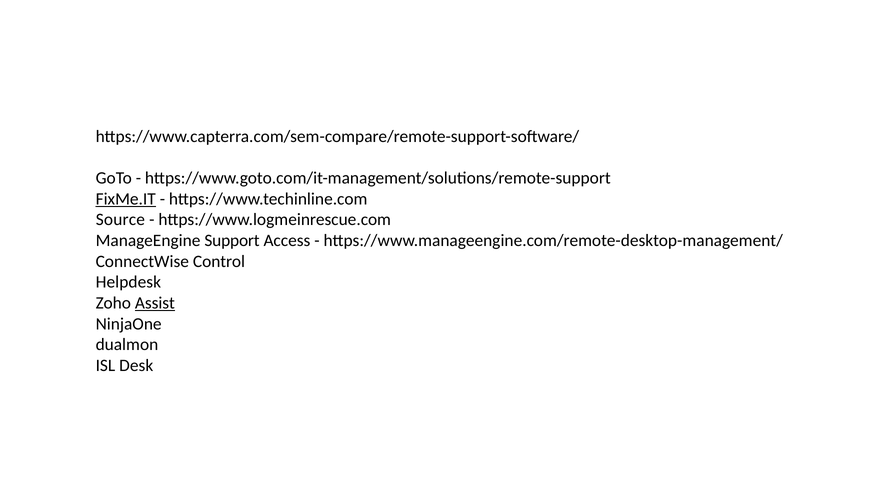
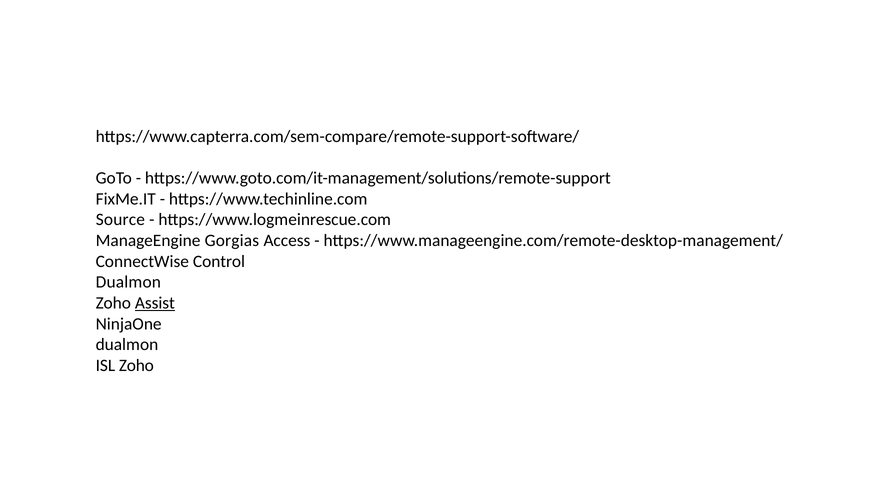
FixMe.IT underline: present -> none
Support: Support -> Gorgias
Helpdesk at (128, 282): Helpdesk -> Dualmon
ISL Desk: Desk -> Zoho
